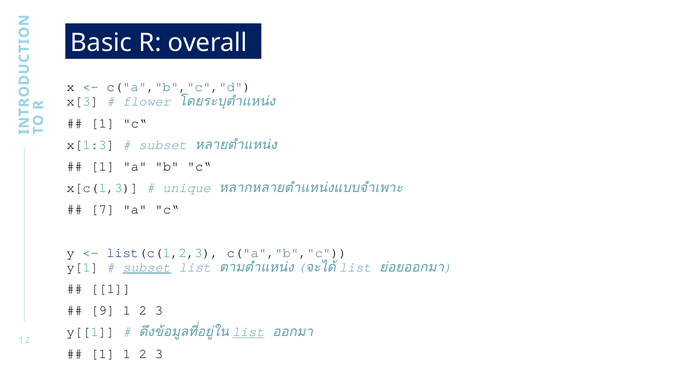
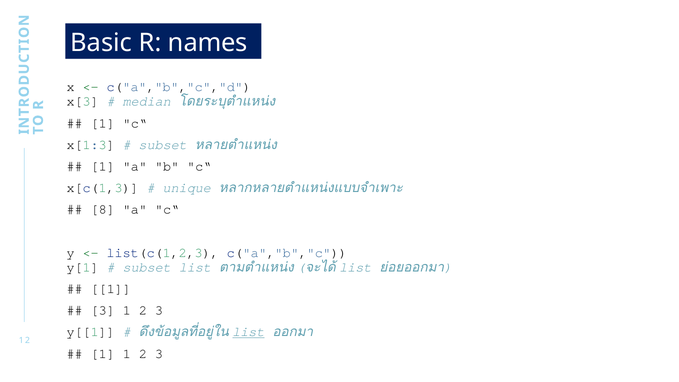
overall: overall -> names
flower: flower -> median
7: 7 -> 8
subset at (147, 267) underline: present -> none
9 at (103, 310): 9 -> 3
